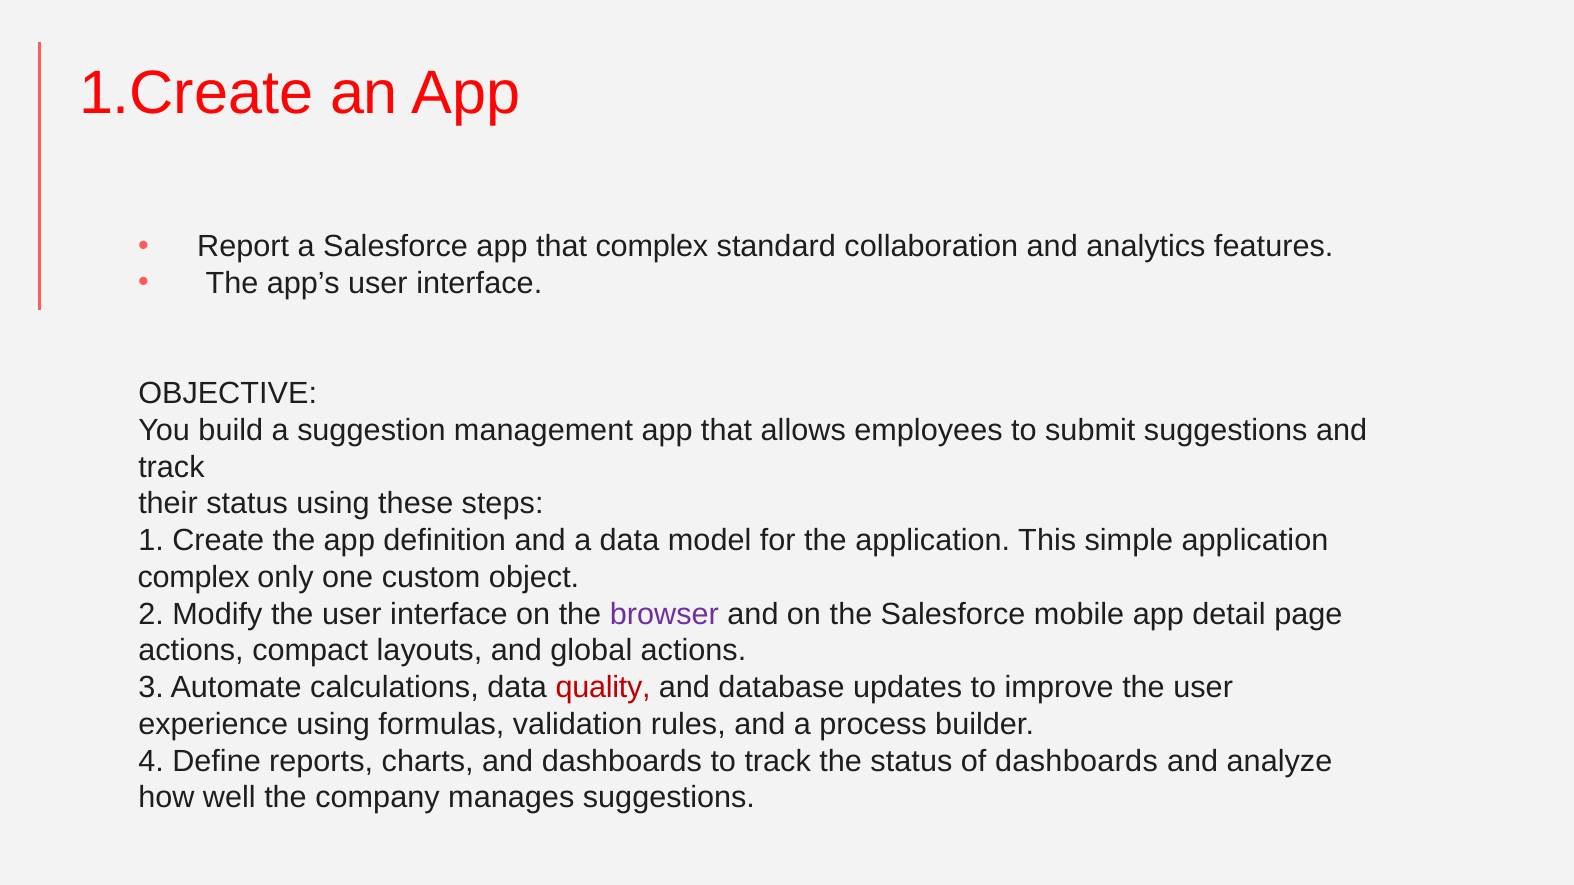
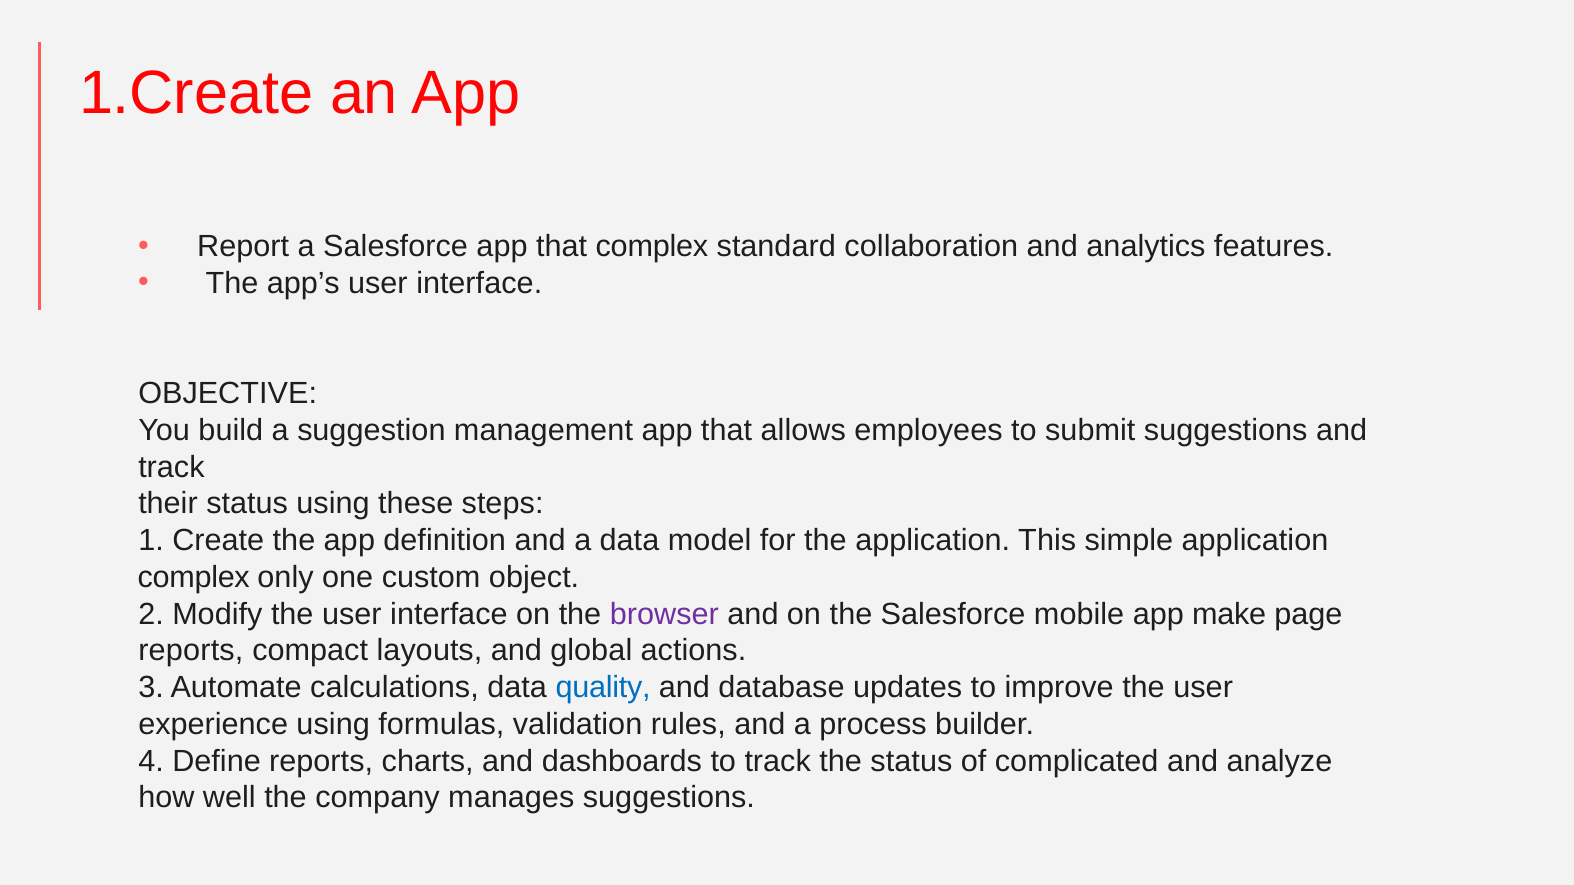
detail: detail -> make
actions at (191, 651): actions -> reports
quality colour: red -> blue
of dashboards: dashboards -> complicated
